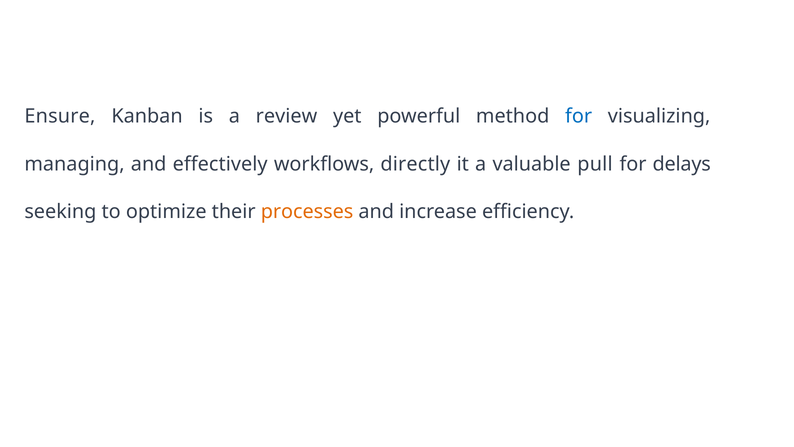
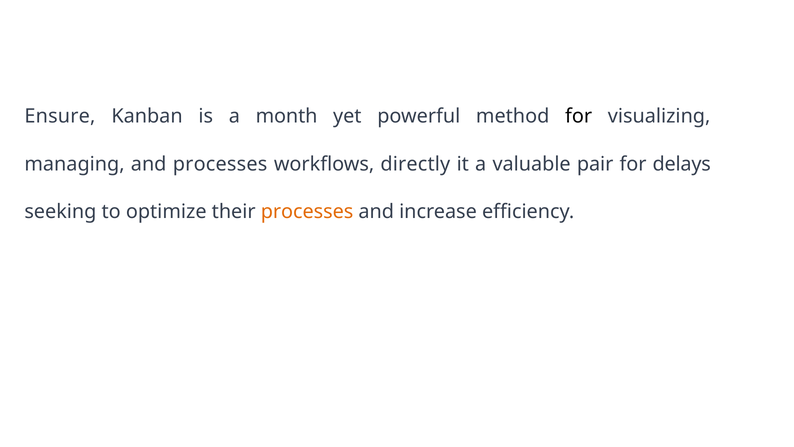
review: review -> month
for at (579, 116) colour: blue -> black
and effectively: effectively -> processes
pull: pull -> pair
